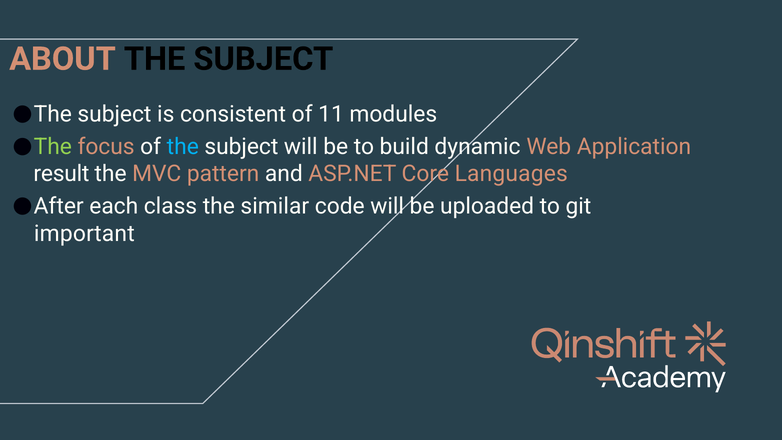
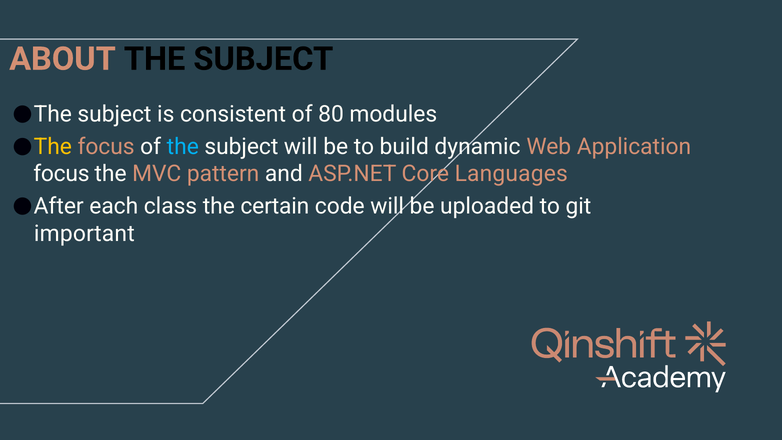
11: 11 -> 80
The at (53, 146) colour: light green -> yellow
result at (61, 174): result -> focus
similar: similar -> certain
